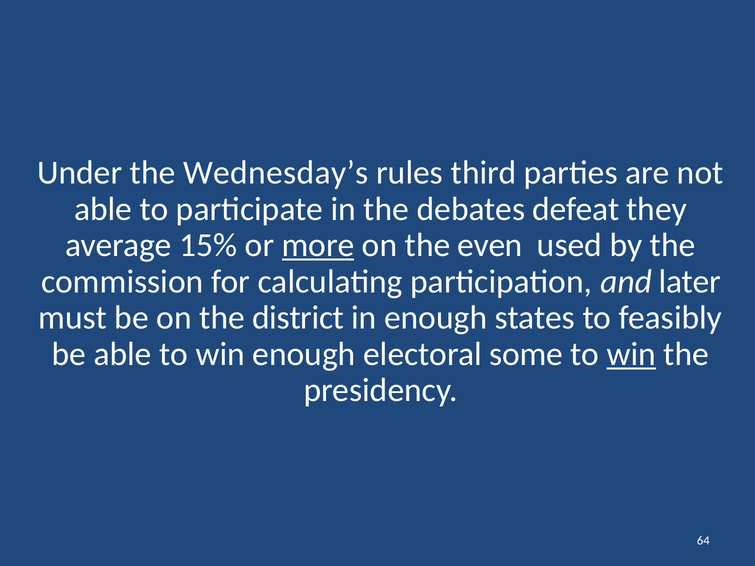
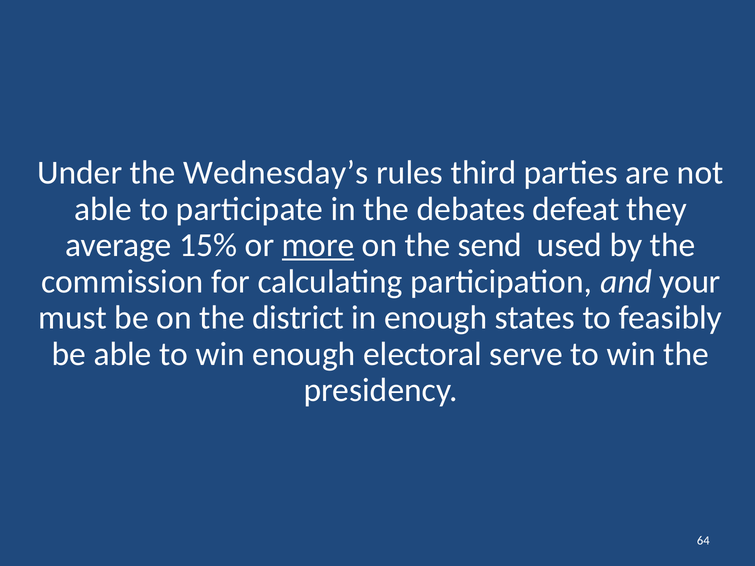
even: even -> send
later: later -> your
some: some -> serve
win at (631, 354) underline: present -> none
